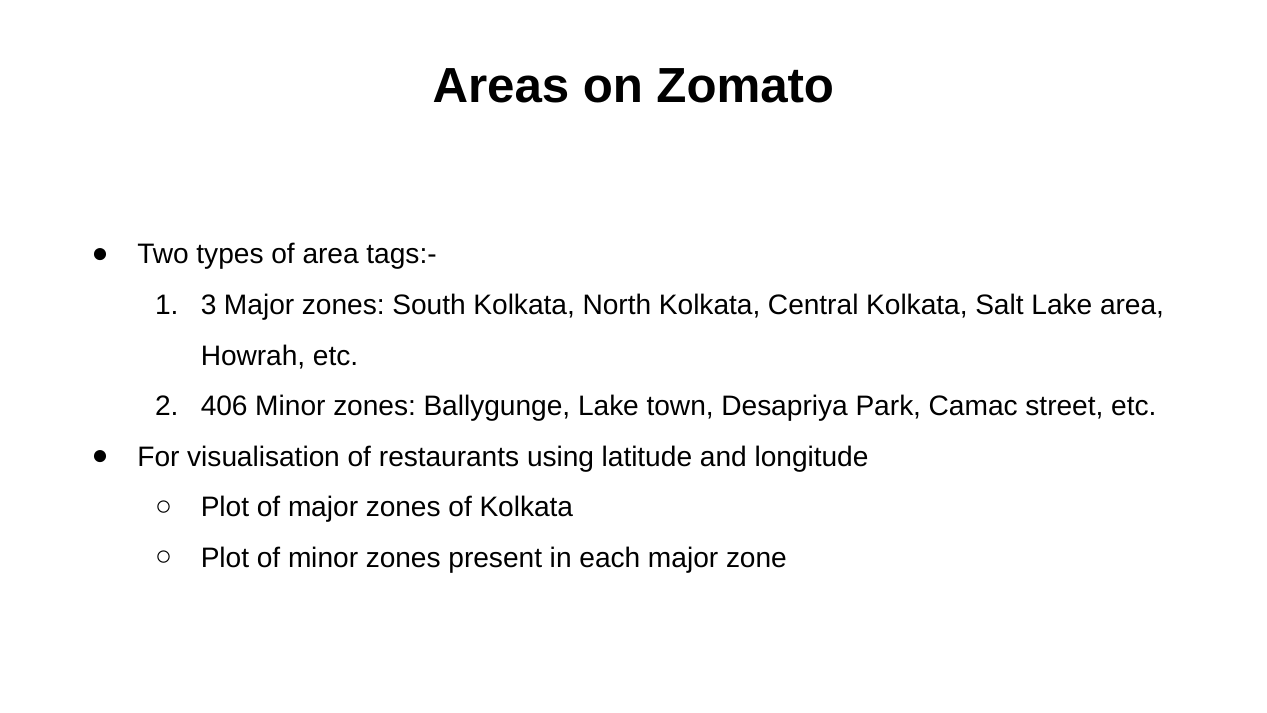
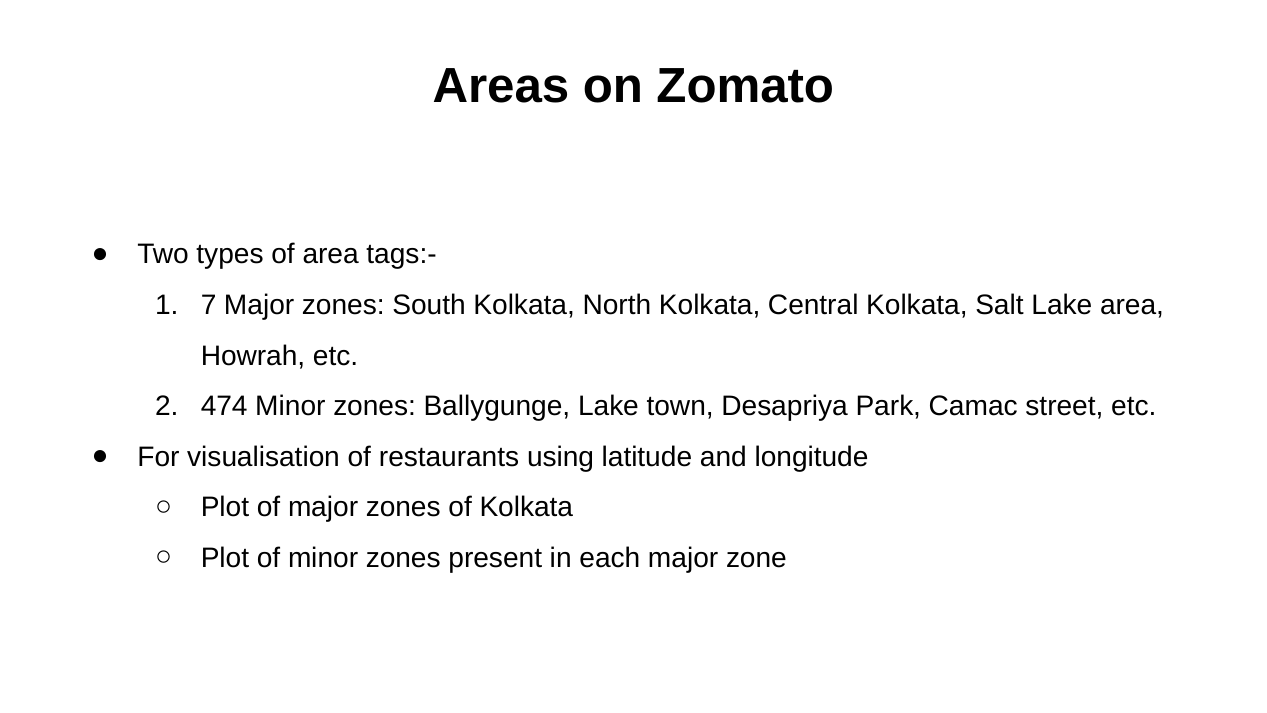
3: 3 -> 7
406: 406 -> 474
